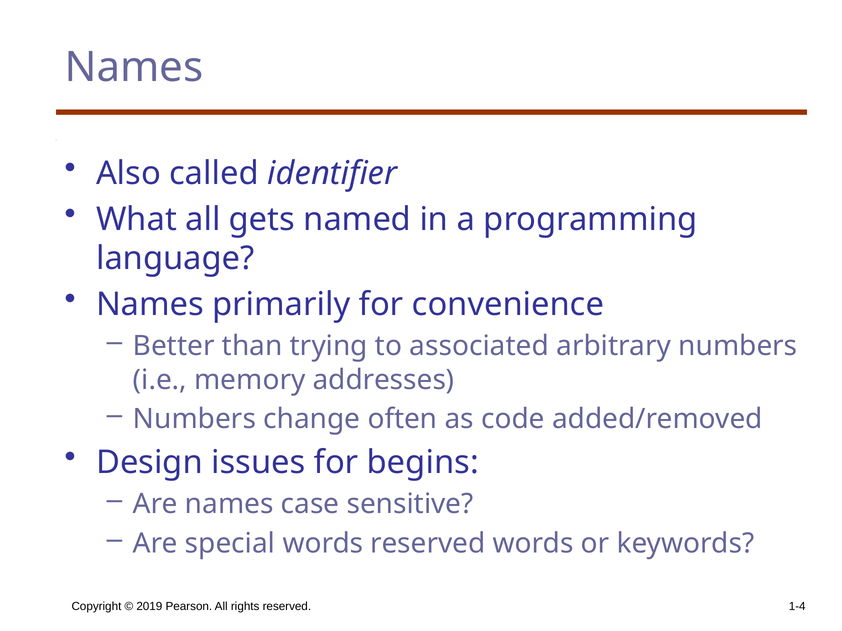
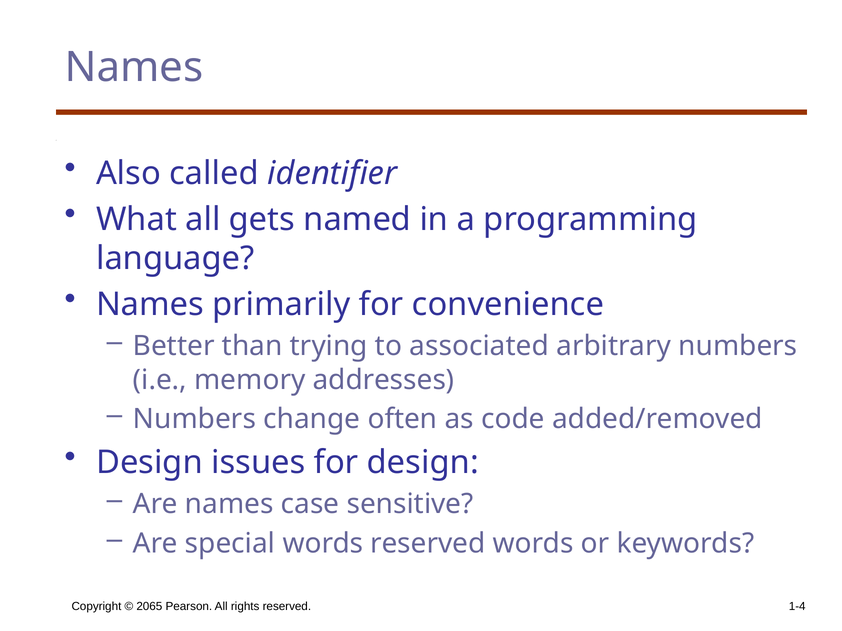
for begins: begins -> design
2019: 2019 -> 2065
